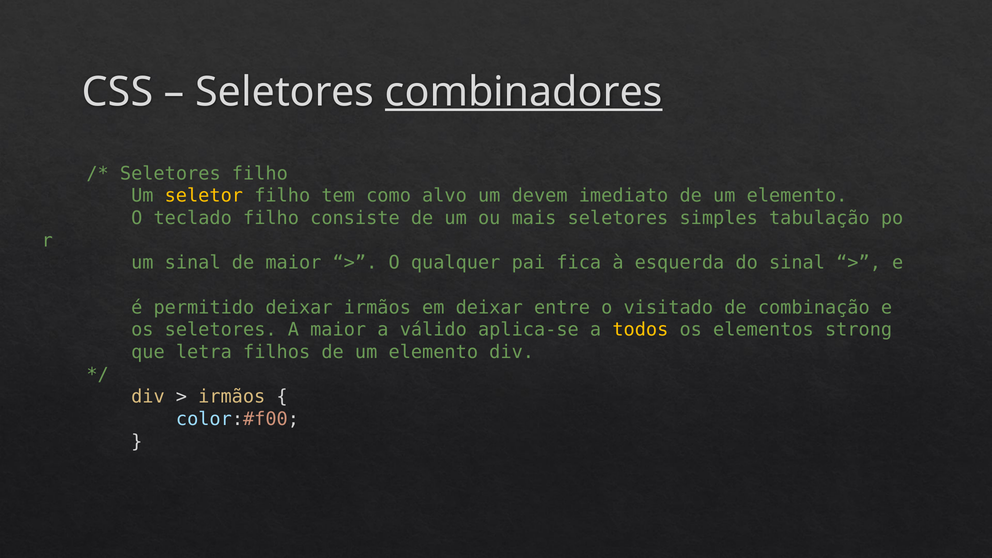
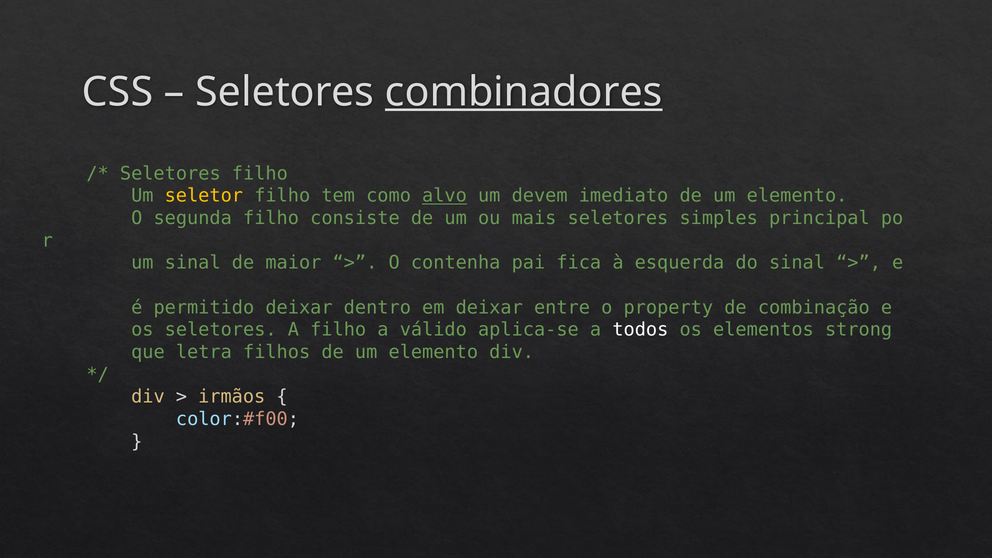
alvo underline: none -> present
teclado: teclado -> segunda
tabulação: tabulação -> principal
qualquer: qualquer -> contenha
deixar irmãos: irmãos -> dentro
visitado: visitado -> property
A maior: maior -> filho
todos colour: yellow -> white
